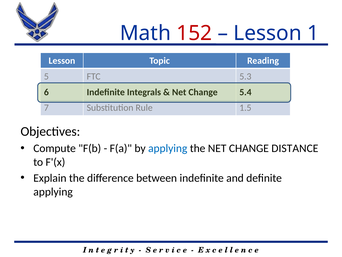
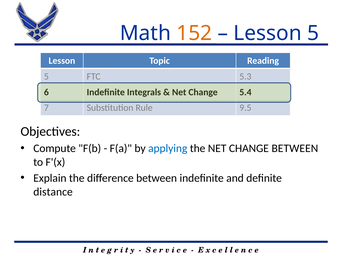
152 colour: red -> orange
Lesson 1: 1 -> 5
1.5: 1.5 -> 9.5
CHANGE DISTANCE: DISTANCE -> BETWEEN
applying at (53, 191): applying -> distance
